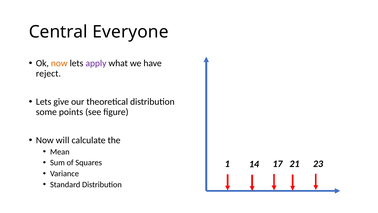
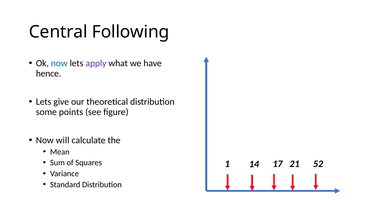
Everyone: Everyone -> Following
now at (59, 63) colour: orange -> blue
reject: reject -> hence
23: 23 -> 52
